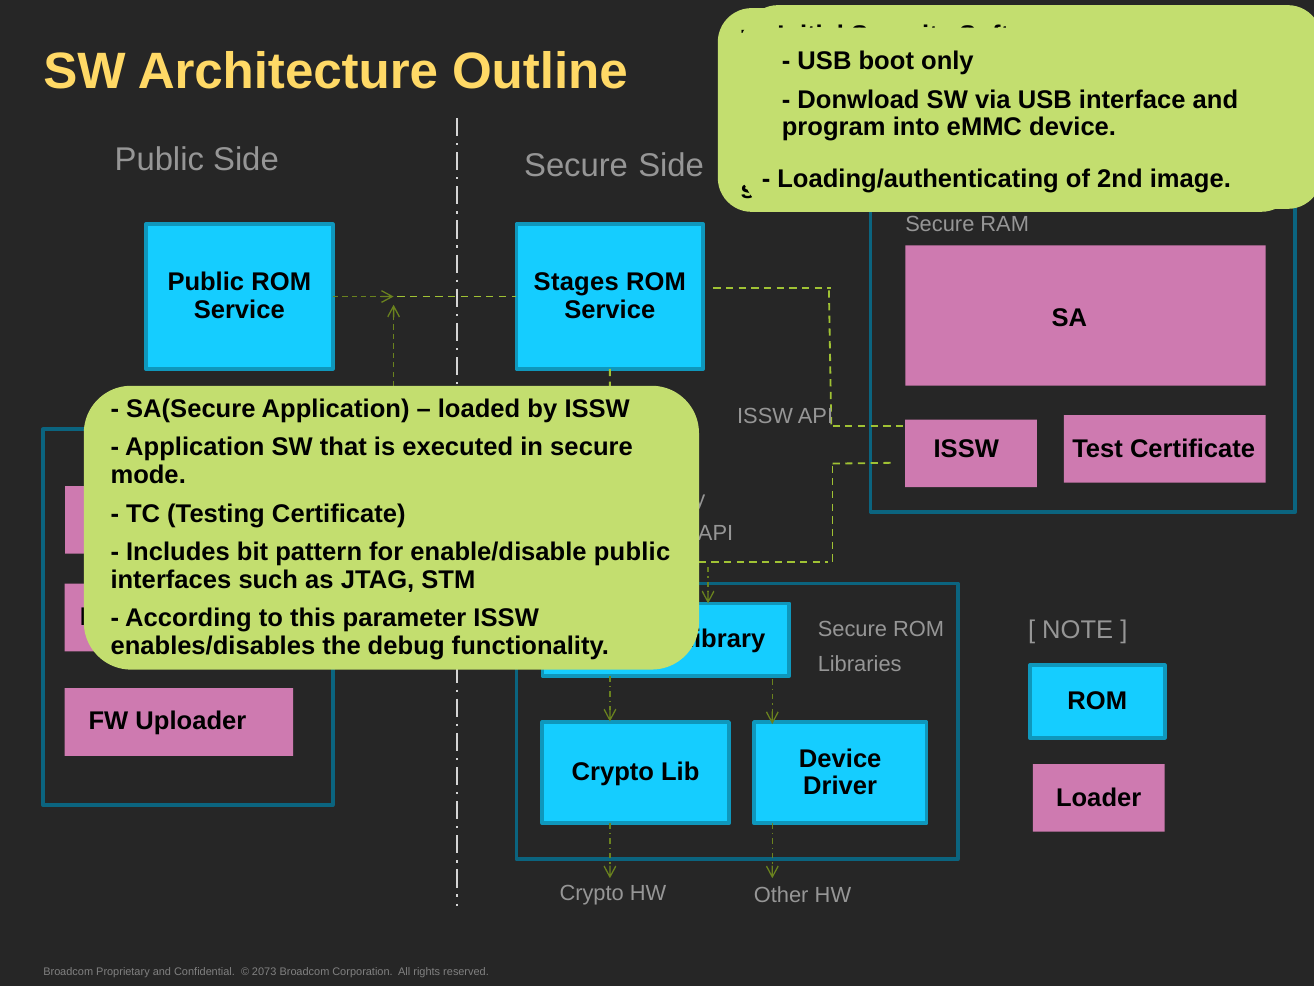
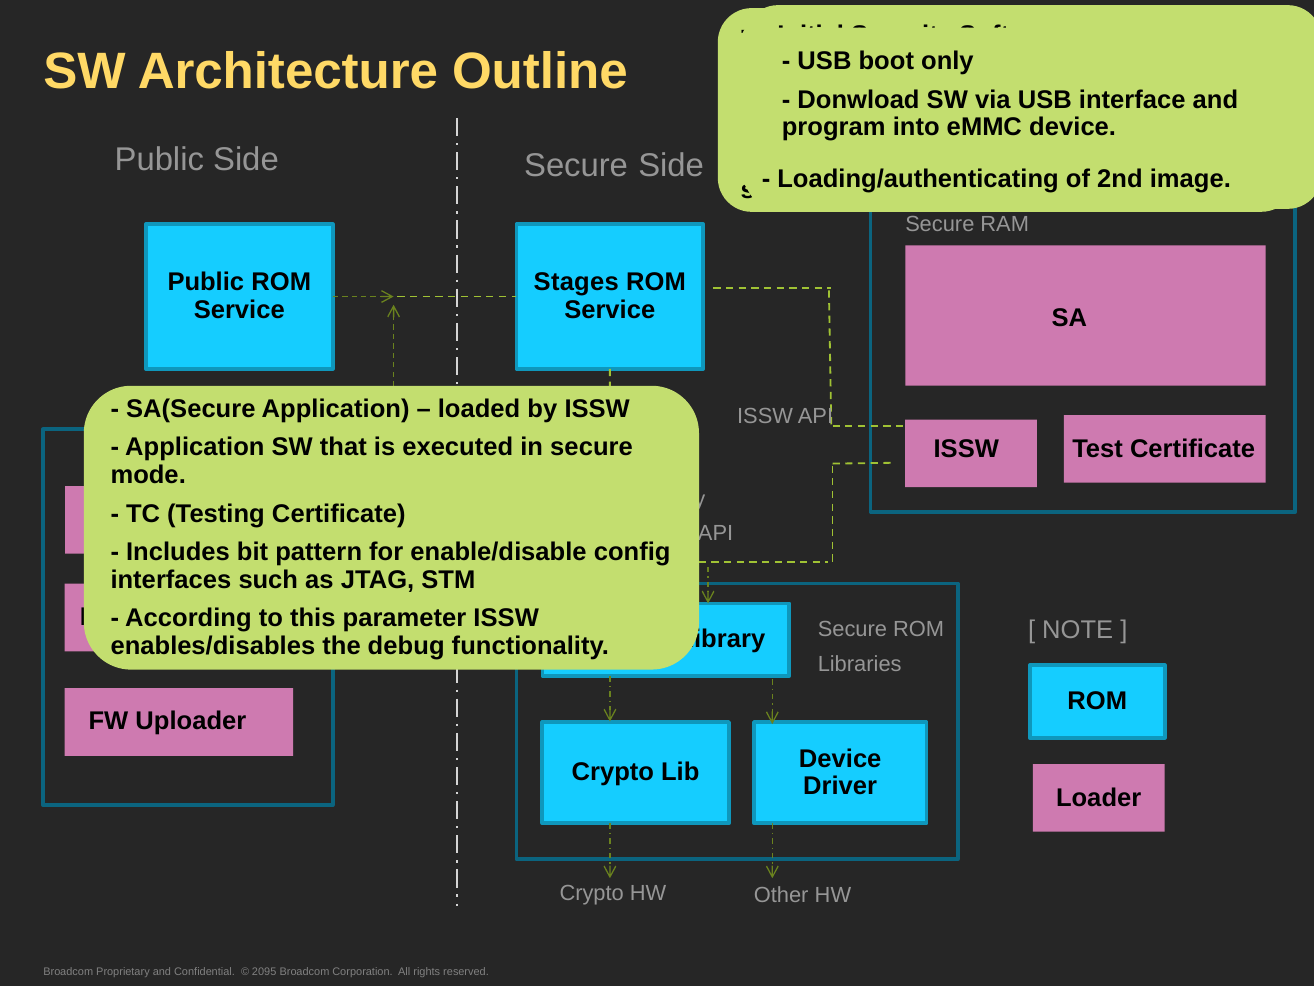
enable/disable public: public -> config
2073: 2073 -> 2095
